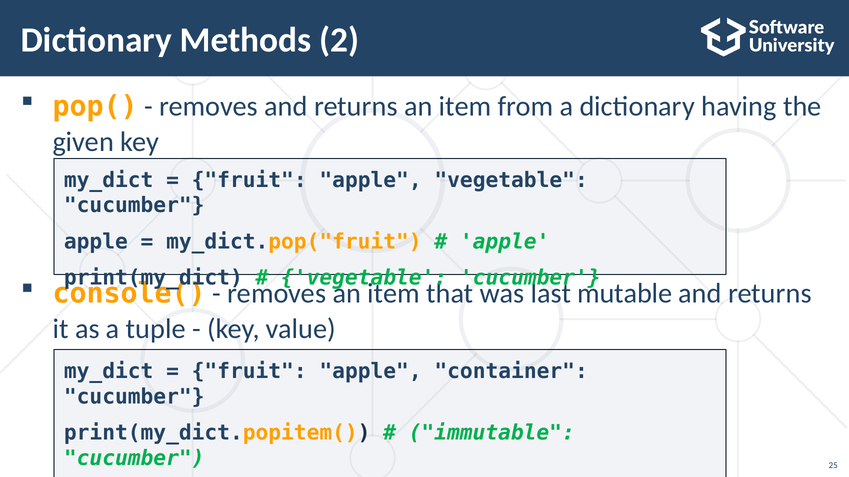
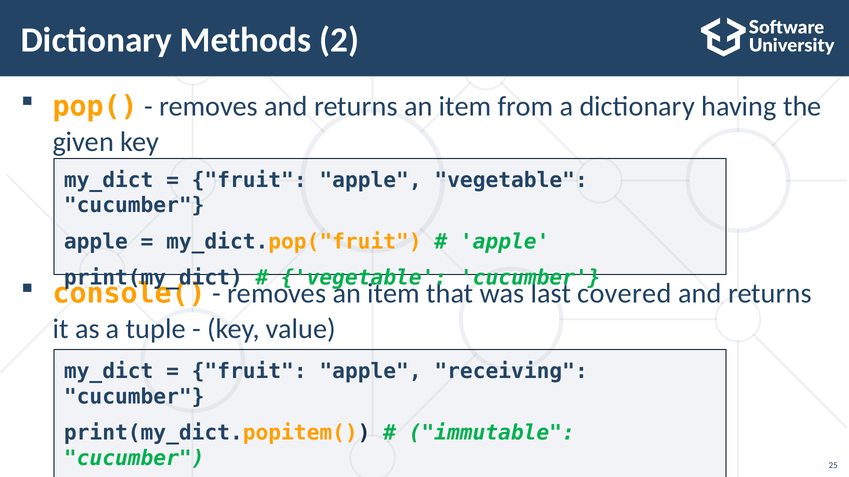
mutable: mutable -> covered
container: container -> receiving
